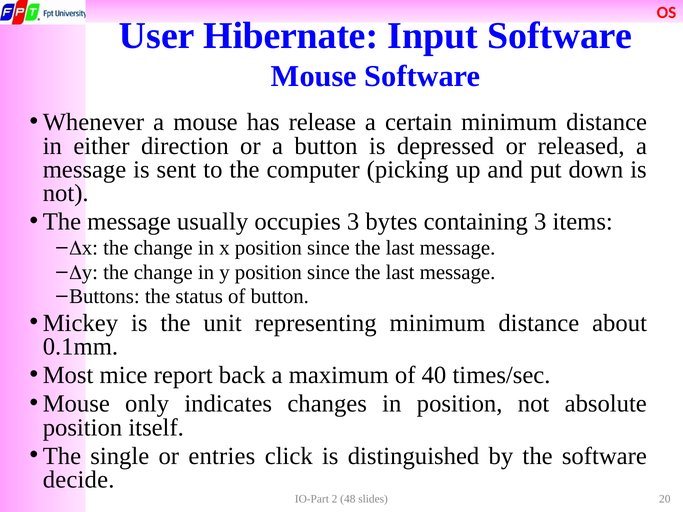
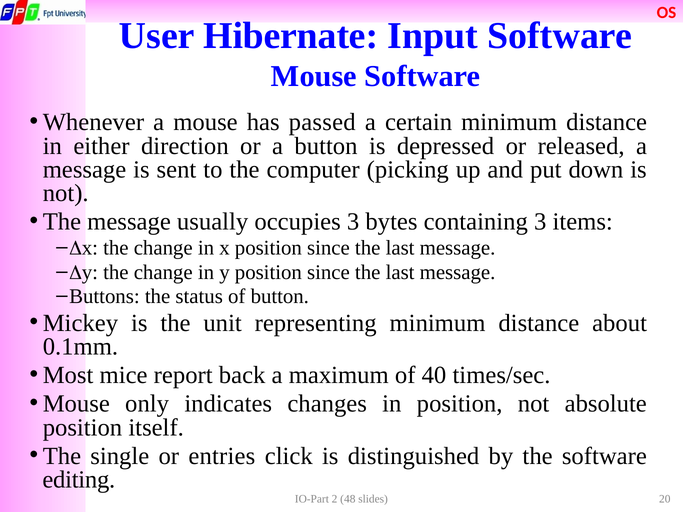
release: release -> passed
decide: decide -> editing
